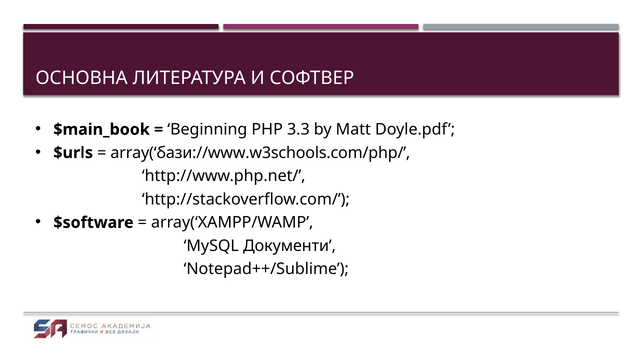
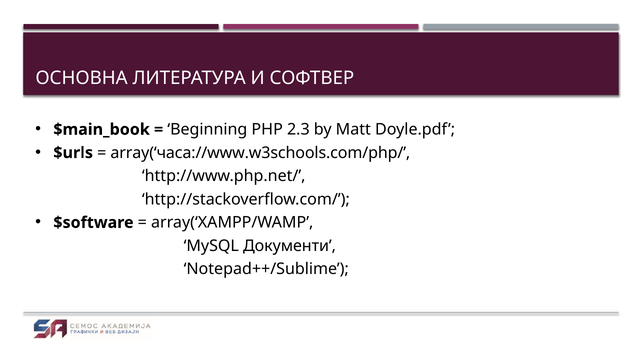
3.3: 3.3 -> 2.3
array(‘бази://www.w3schools.com/php/: array(‘бази://www.w3schools.com/php/ -> array(‘часа://www.w3schools.com/php/
